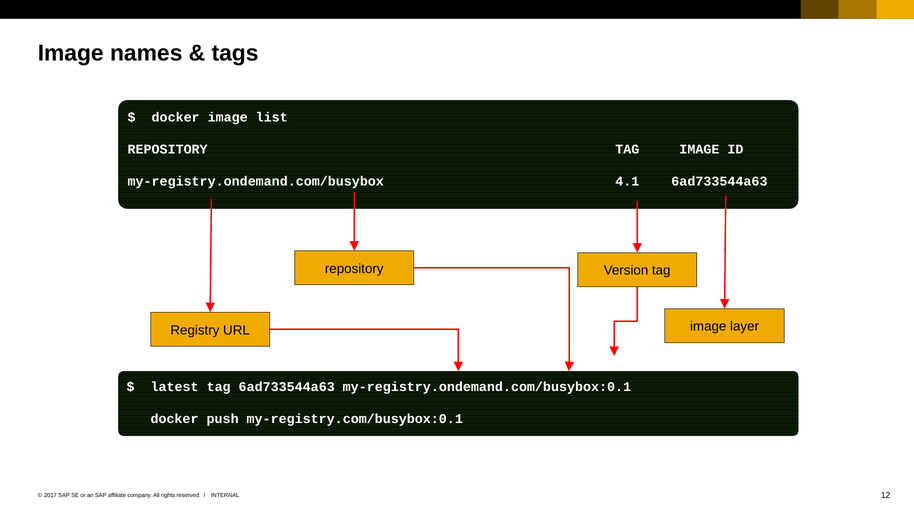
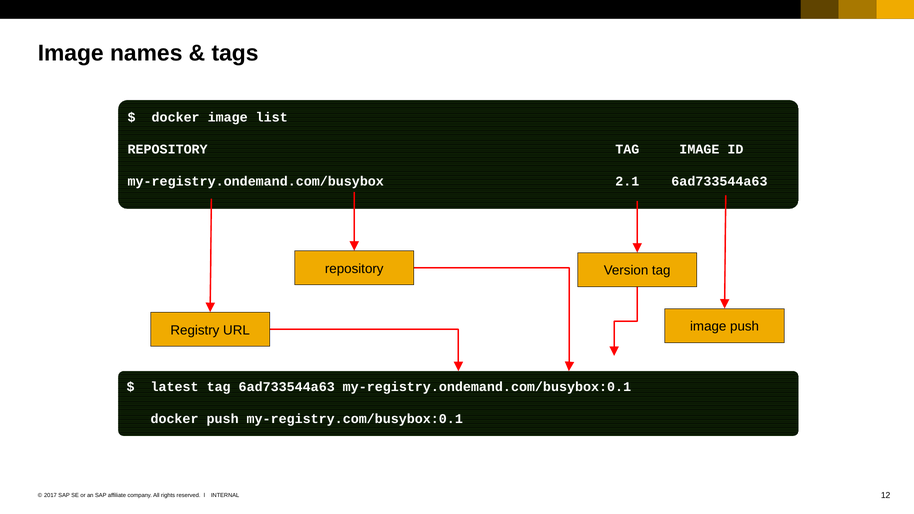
4.1: 4.1 -> 2.1
image layer: layer -> push
